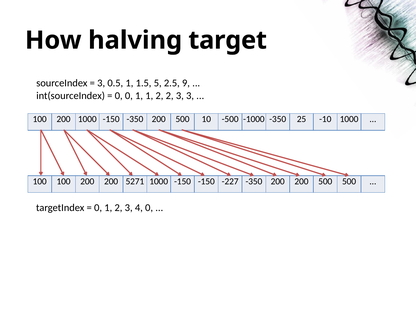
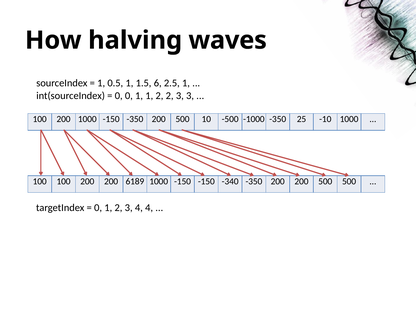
target: target -> waves
3 at (101, 83): 3 -> 1
5: 5 -> 6
2.5 9: 9 -> 1
5271: 5271 -> 6189
-227: -227 -> -340
4 0: 0 -> 4
